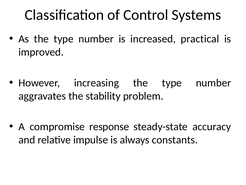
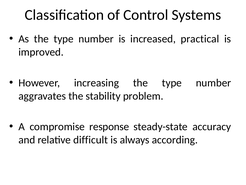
impulse: impulse -> difficult
constants: constants -> according
